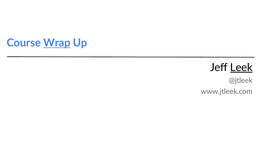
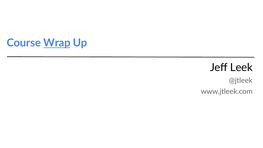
Leek underline: present -> none
